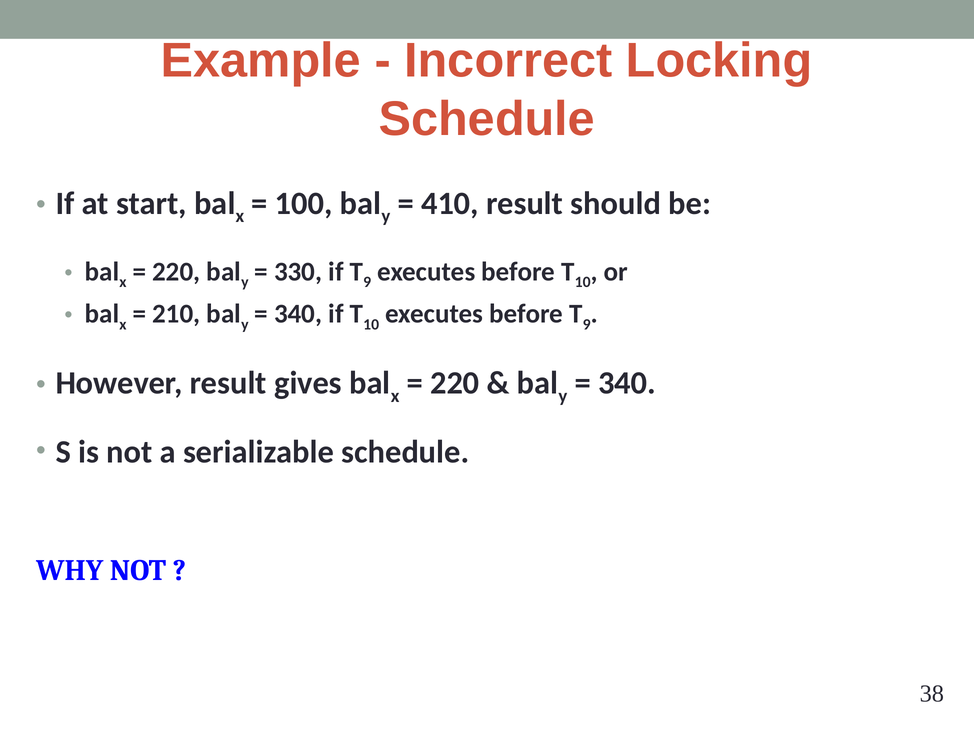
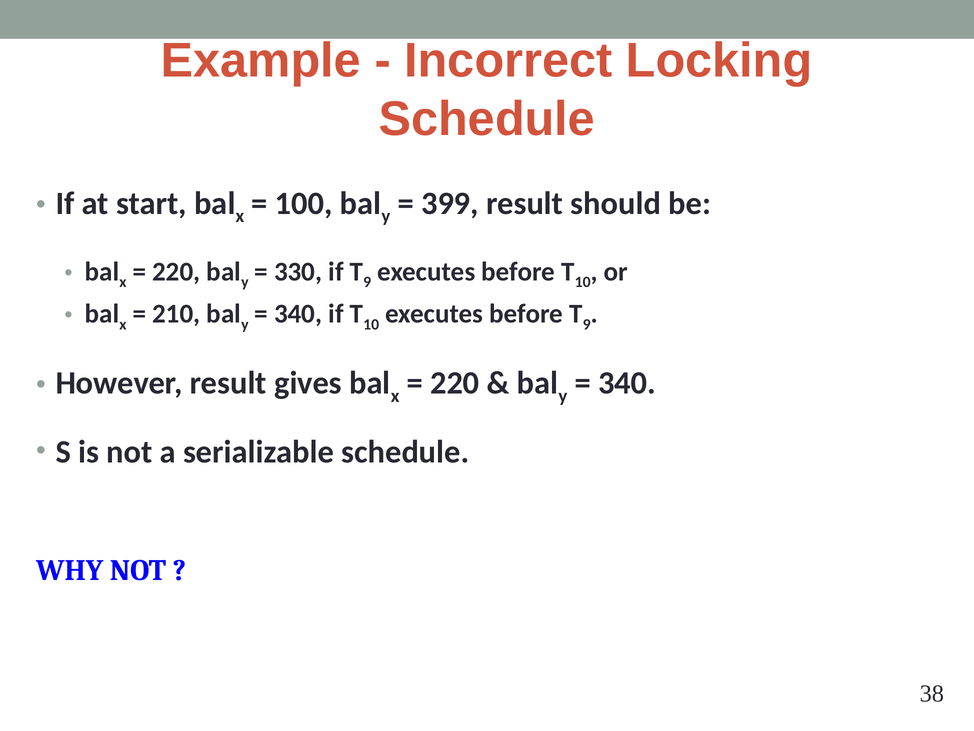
410: 410 -> 399
